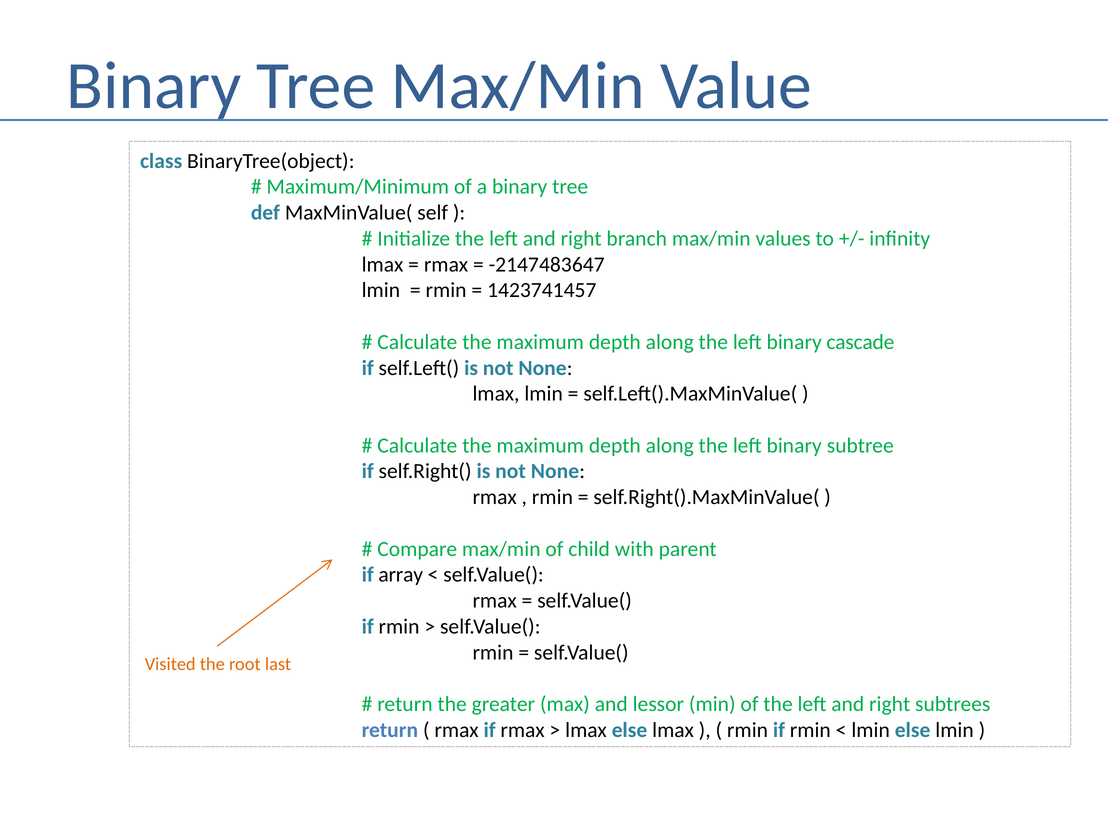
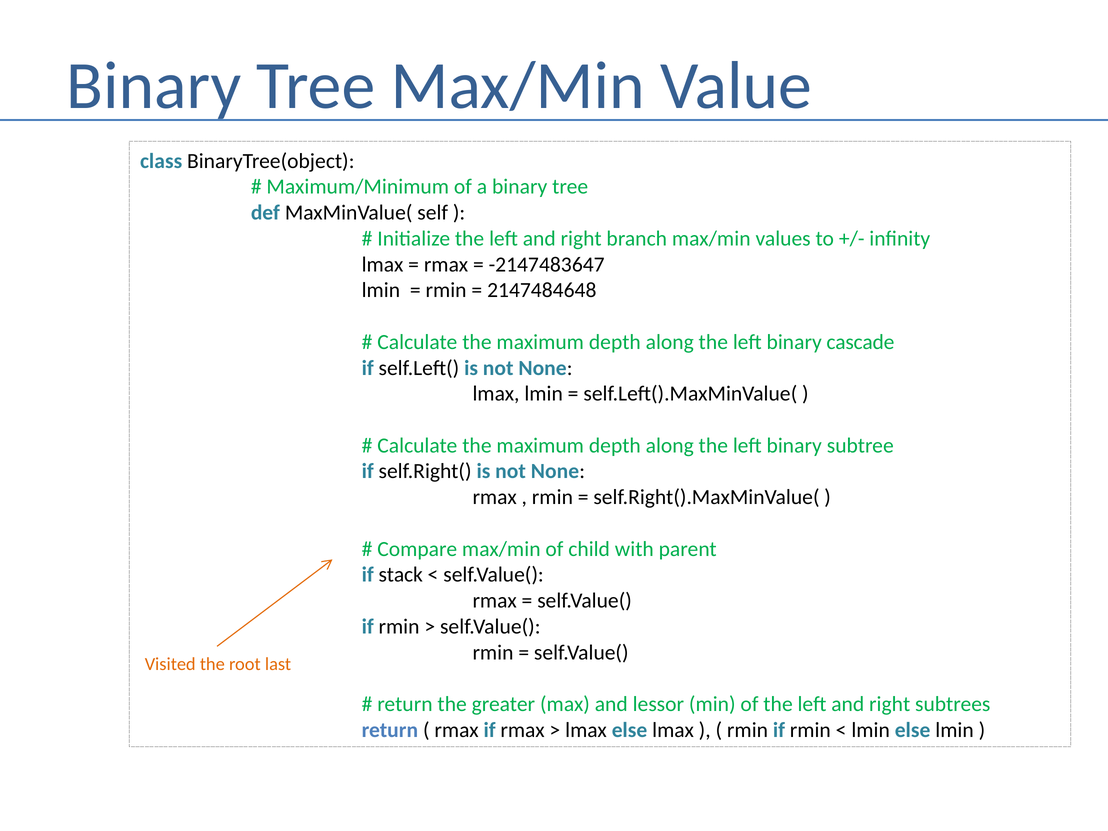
1423741457: 1423741457 -> 2147484648
array: array -> stack
